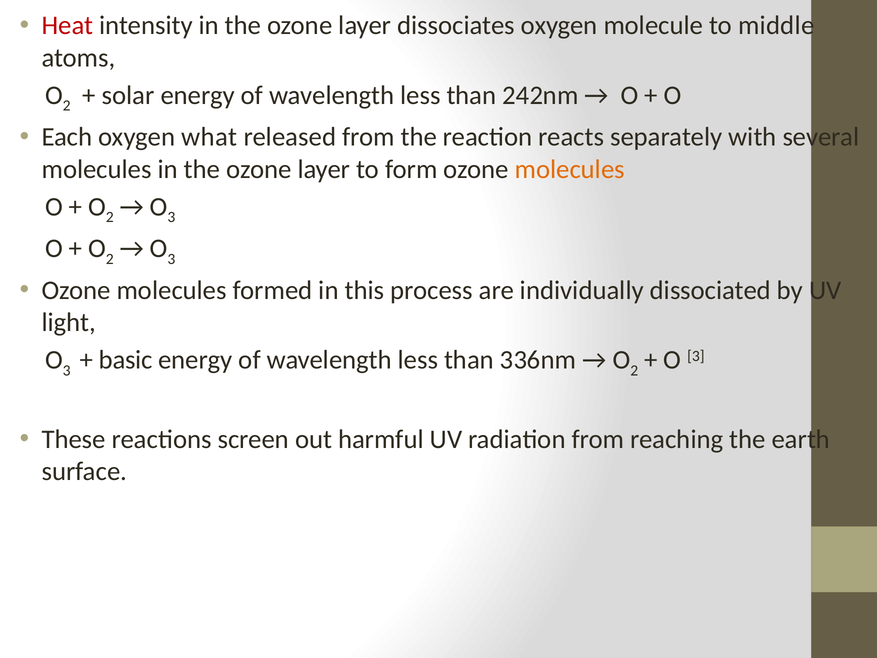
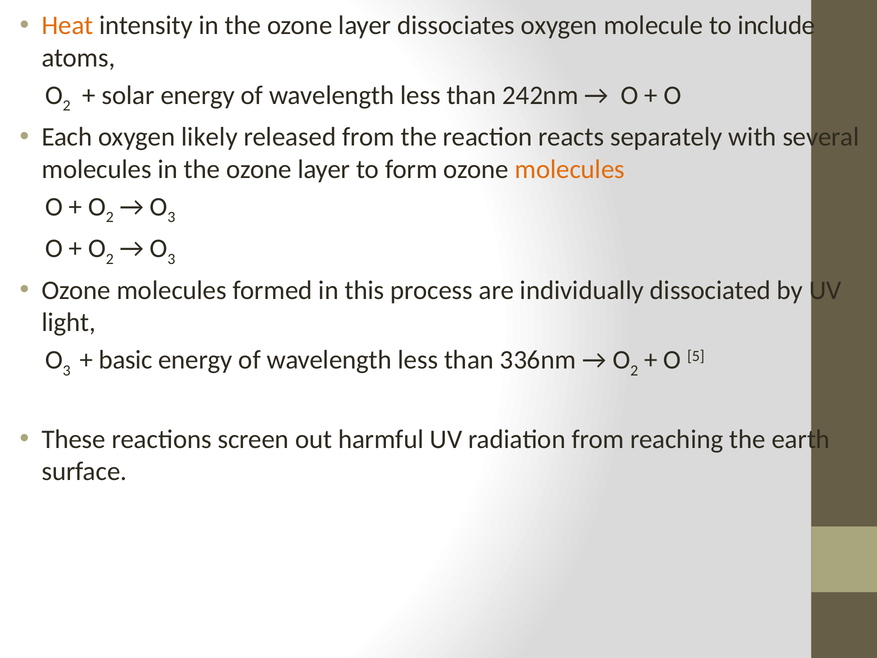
Heat colour: red -> orange
middle: middle -> include
what: what -> likely
3 at (696, 356): 3 -> 5
